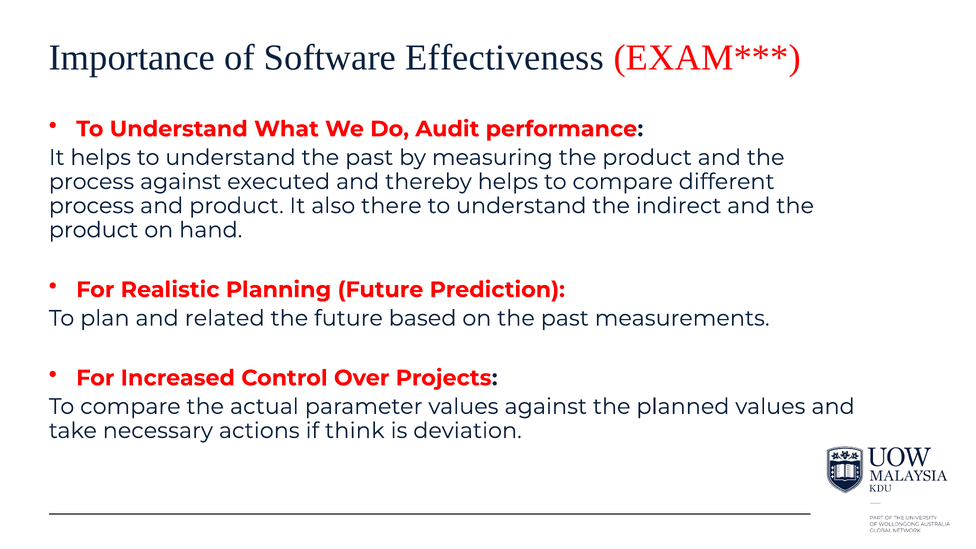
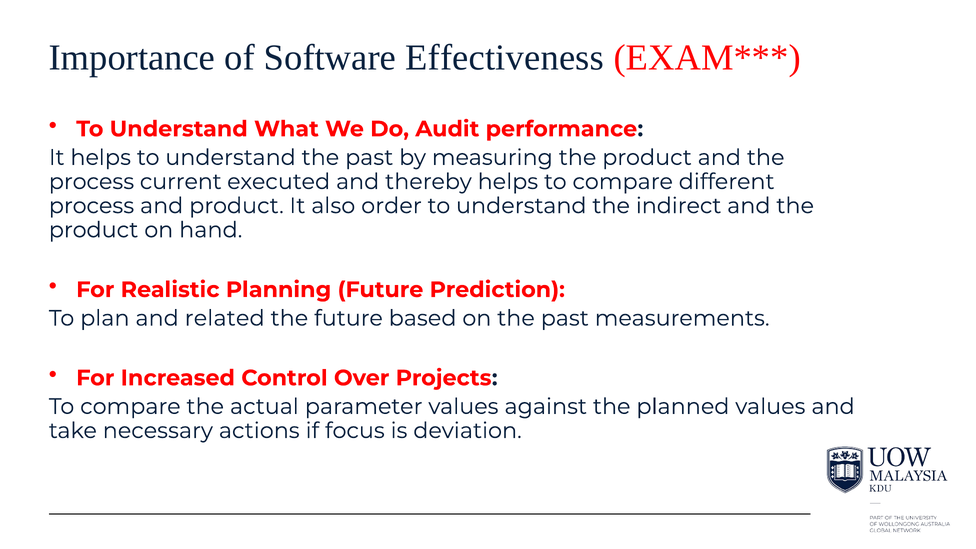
process against: against -> current
there: there -> order
think: think -> focus
